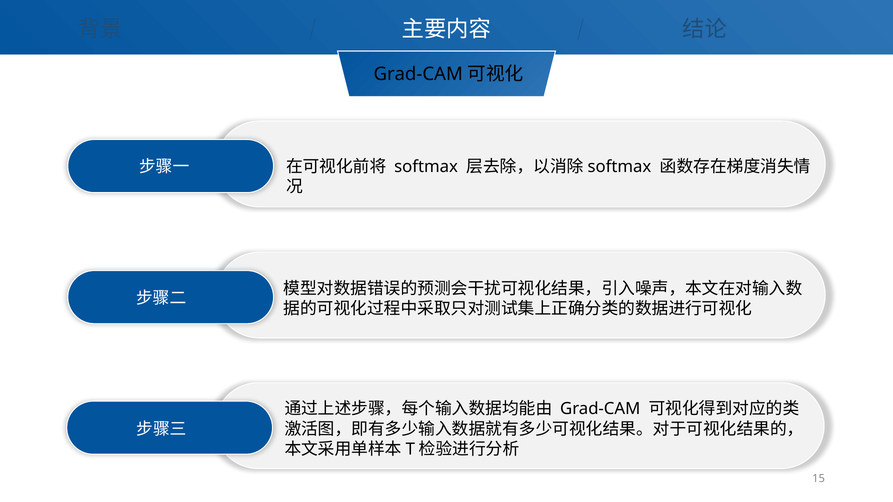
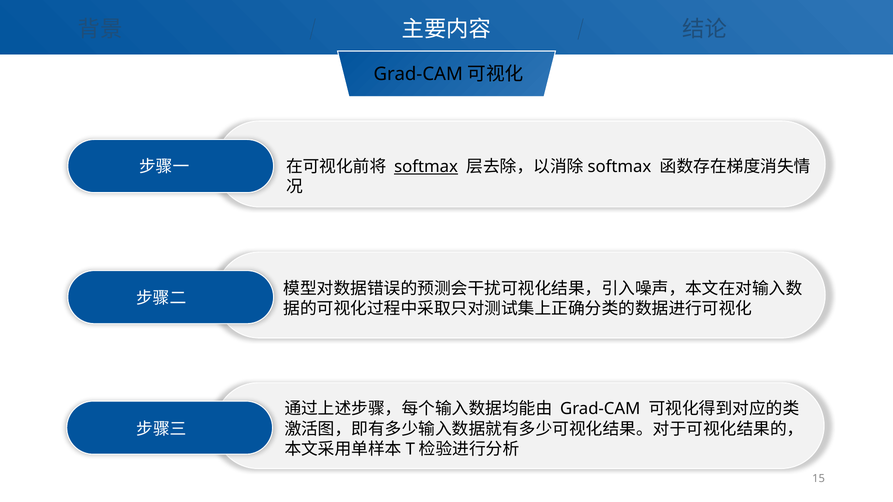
softmax underline: none -> present
